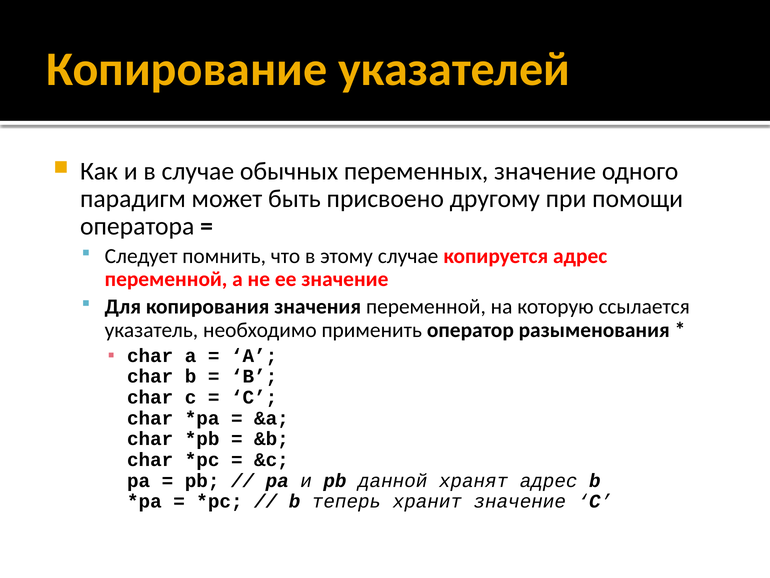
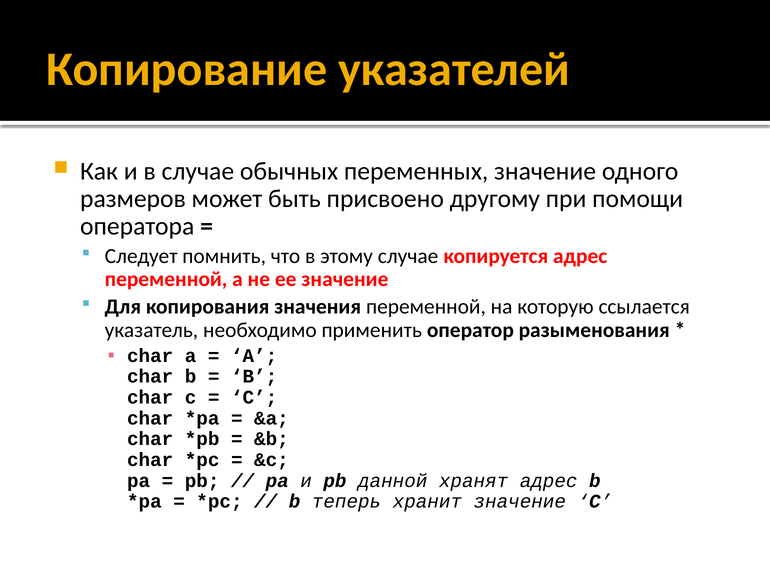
парадигм: парадигм -> размеров
